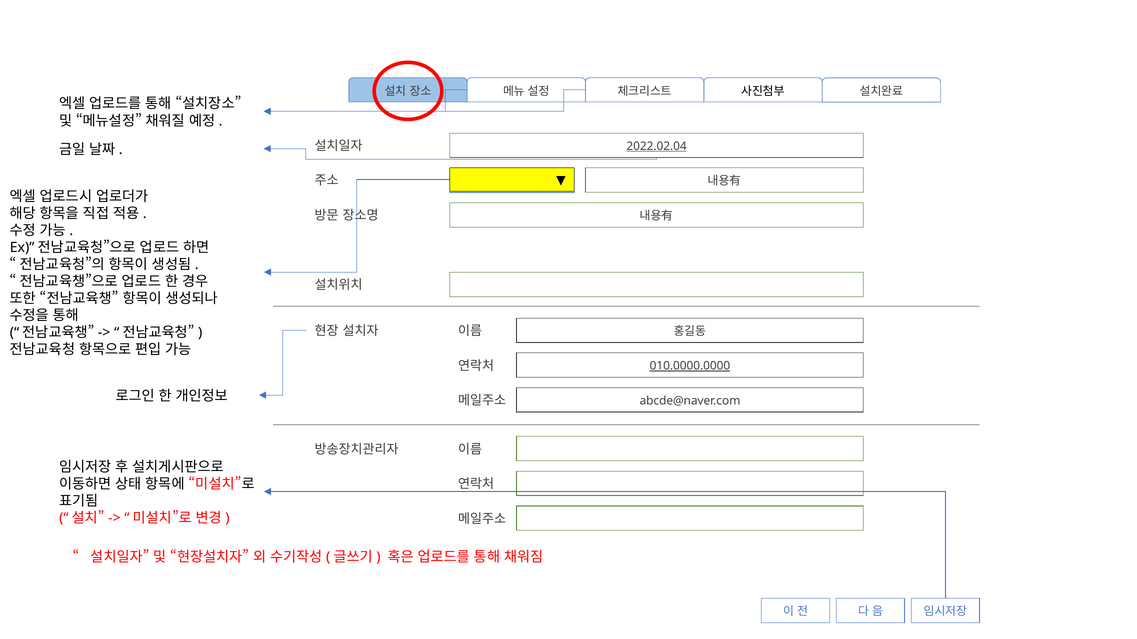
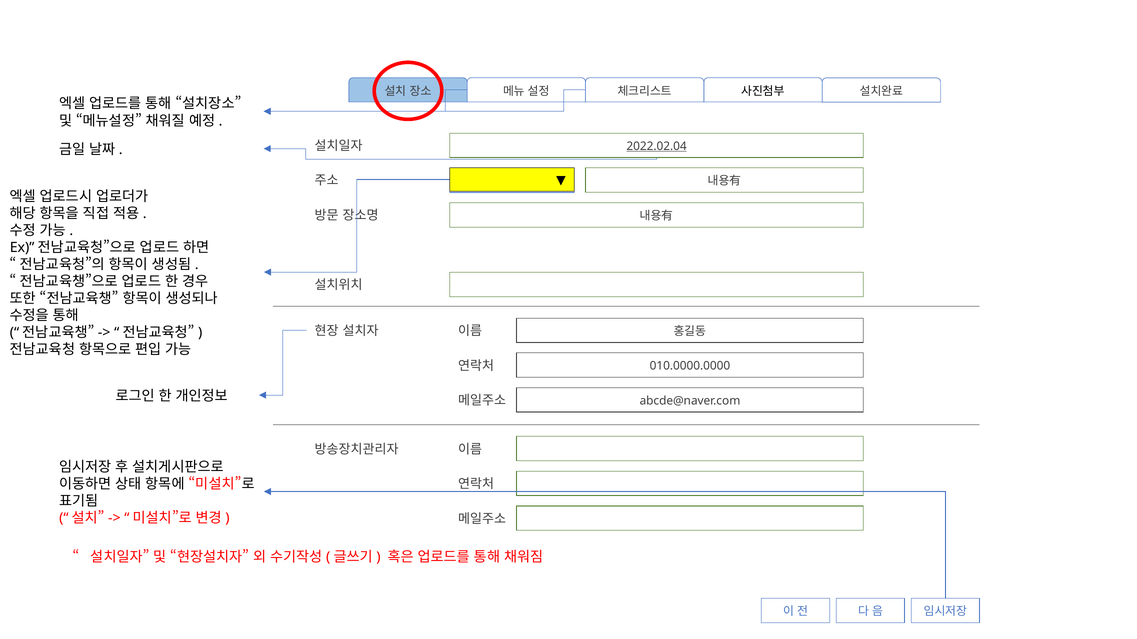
010.0000.0000 underline: present -> none
